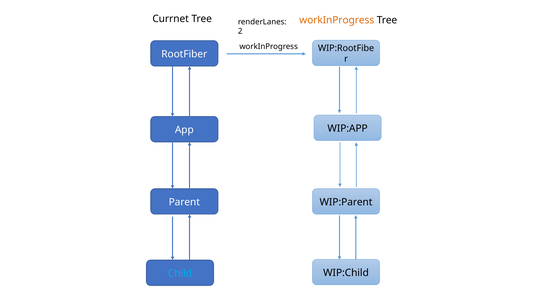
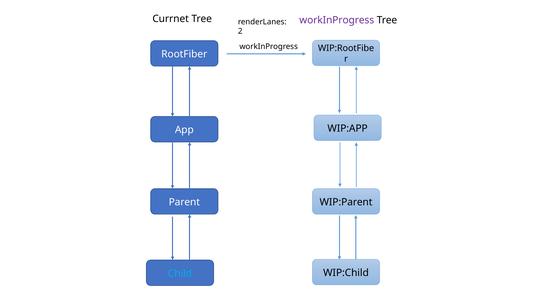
workInProgress at (337, 20) colour: orange -> purple
